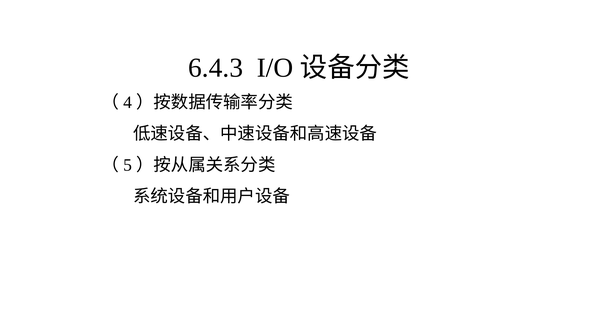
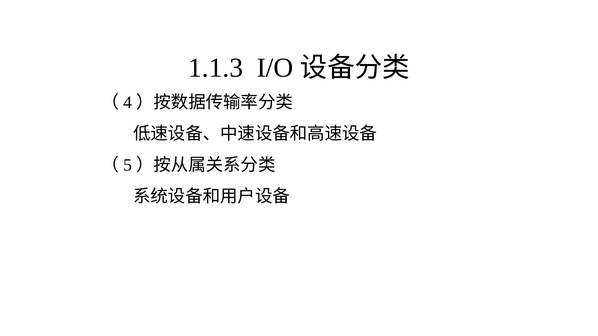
6.4.3: 6.4.3 -> 1.1.3
